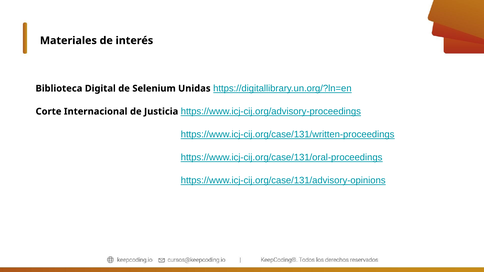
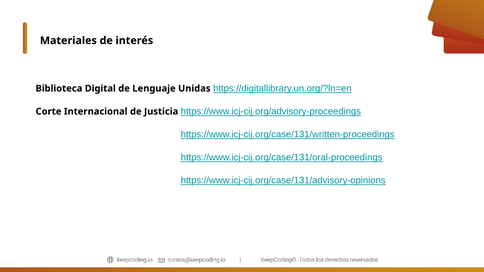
Selenium: Selenium -> Lenguaje
